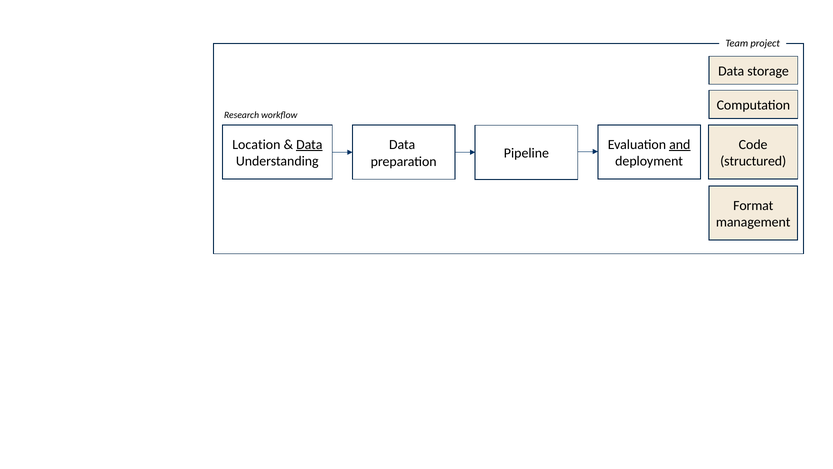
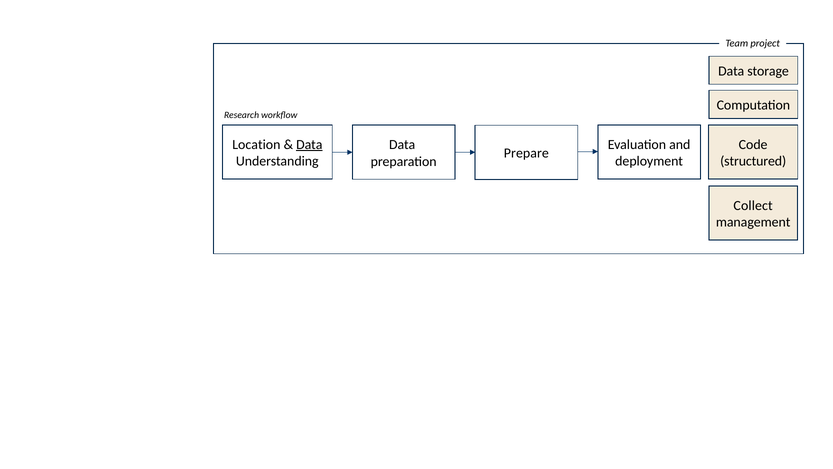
and underline: present -> none
Pipeline: Pipeline -> Prepare
Format: Format -> Collect
